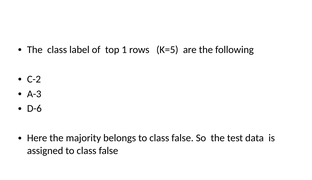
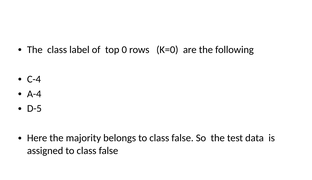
1: 1 -> 0
K=5: K=5 -> K=0
C-2: C-2 -> C-4
A-3: A-3 -> A-4
D-6: D-6 -> D-5
